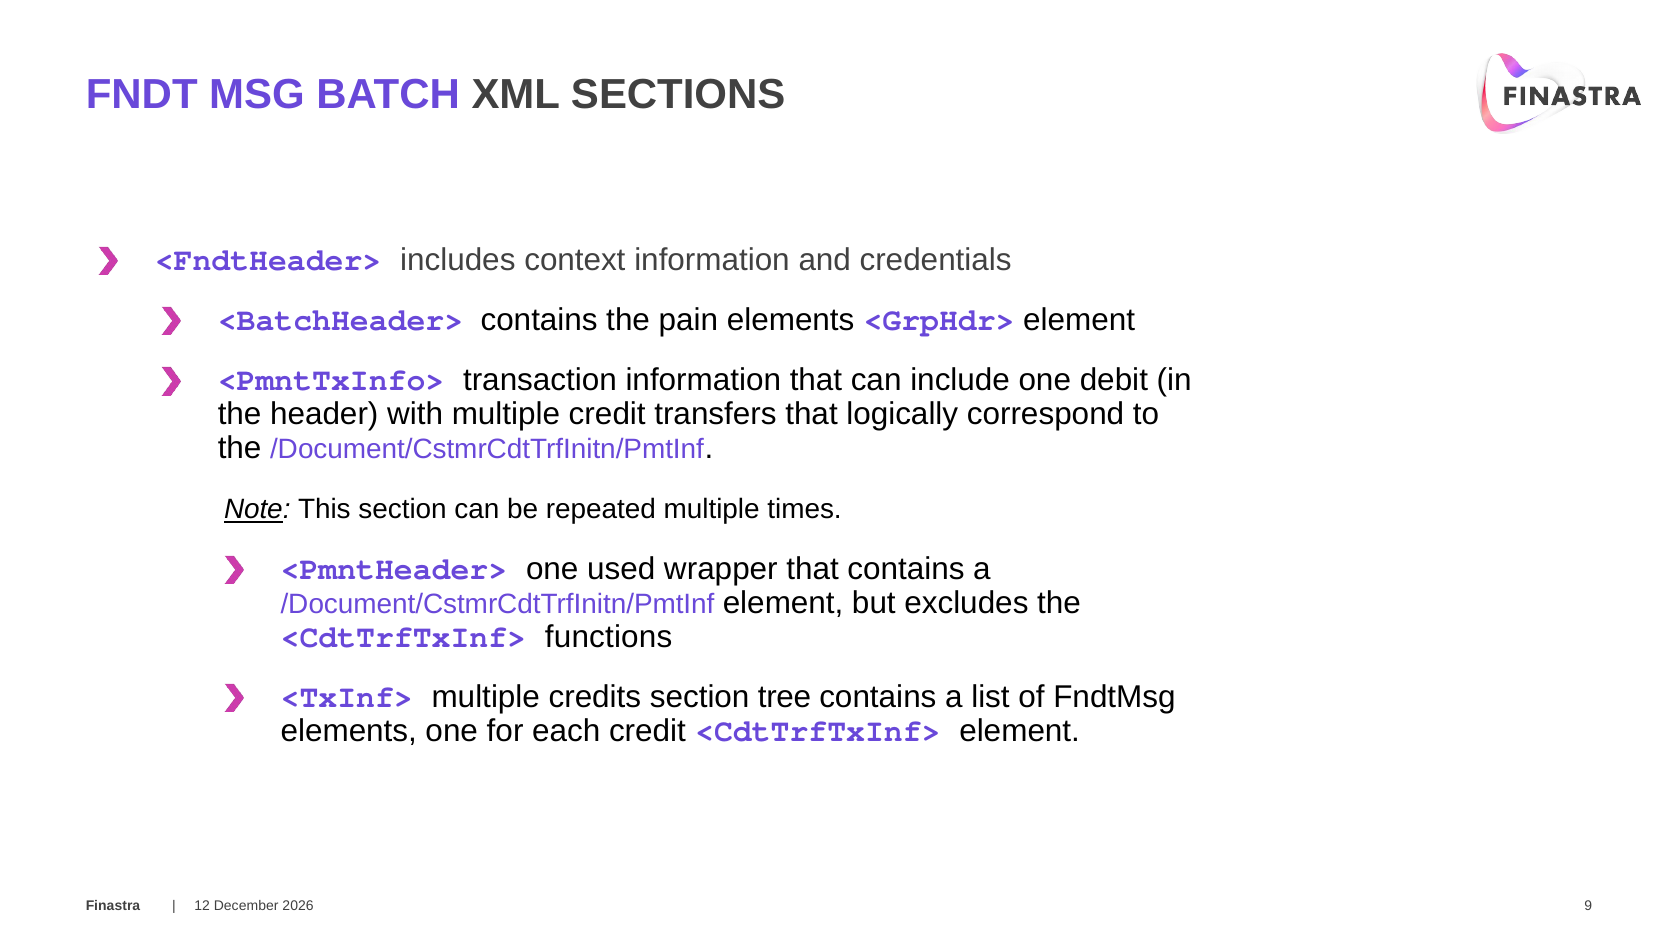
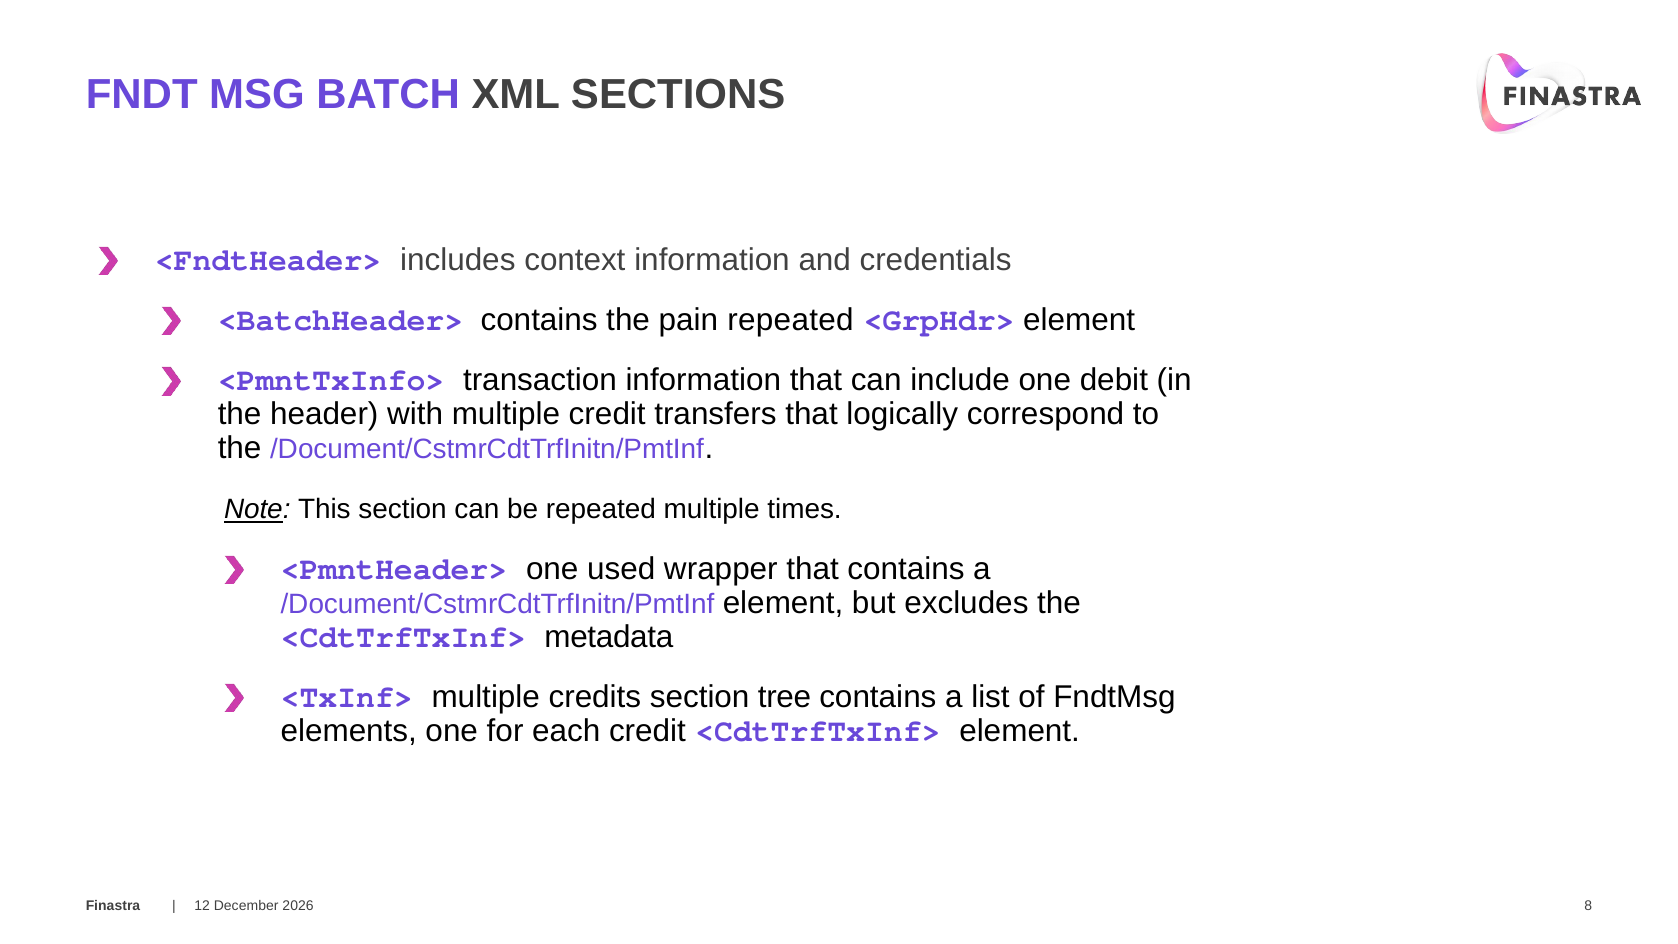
pain elements: elements -> repeated
functions: functions -> metadata
9: 9 -> 8
